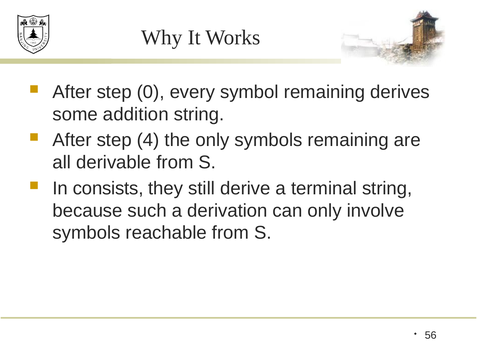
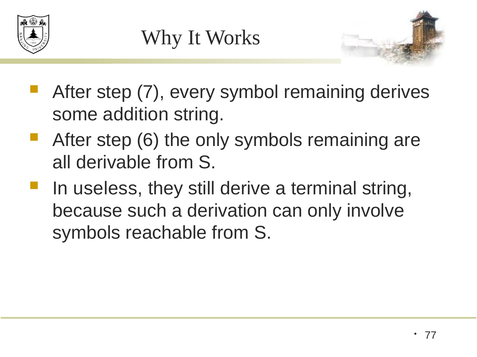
0: 0 -> 7
4: 4 -> 6
consists: consists -> useless
56: 56 -> 77
